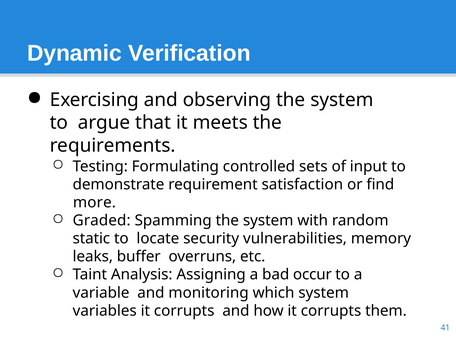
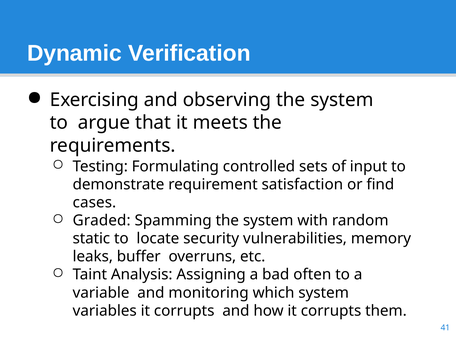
more: more -> cases
occur: occur -> often
